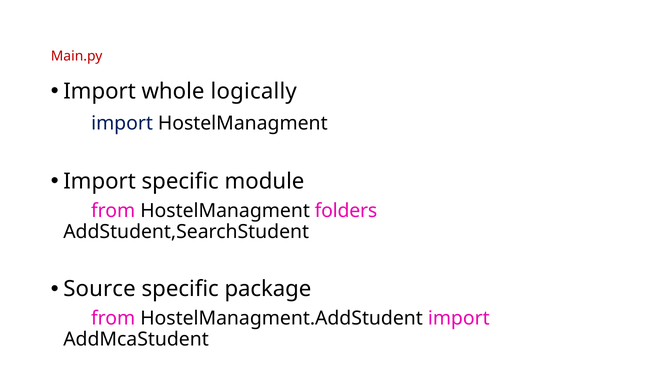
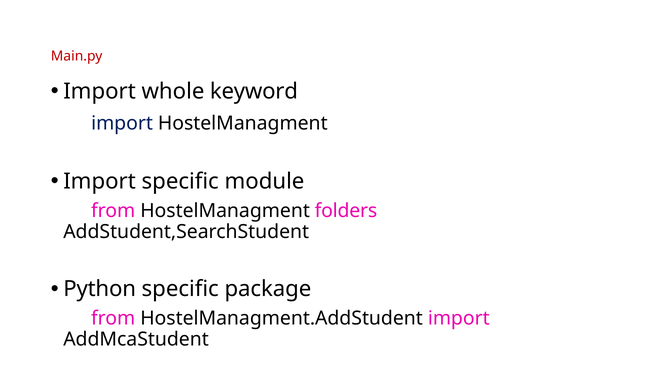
logically: logically -> keyword
Source: Source -> Python
